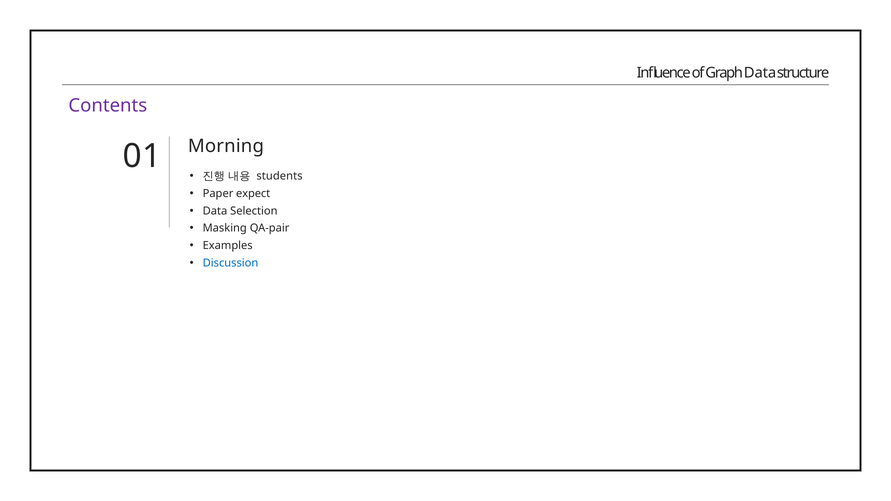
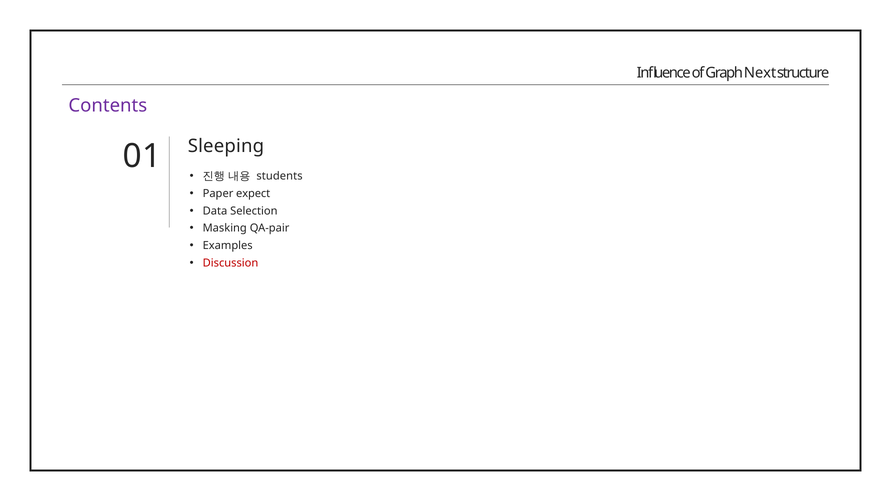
Graph Data: Data -> Next
Morning: Morning -> Sleeping
Discussion colour: blue -> red
